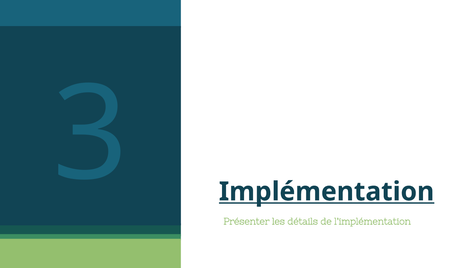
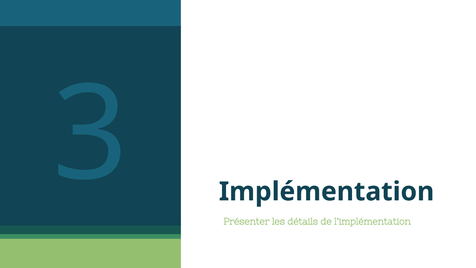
Implémentation underline: present -> none
